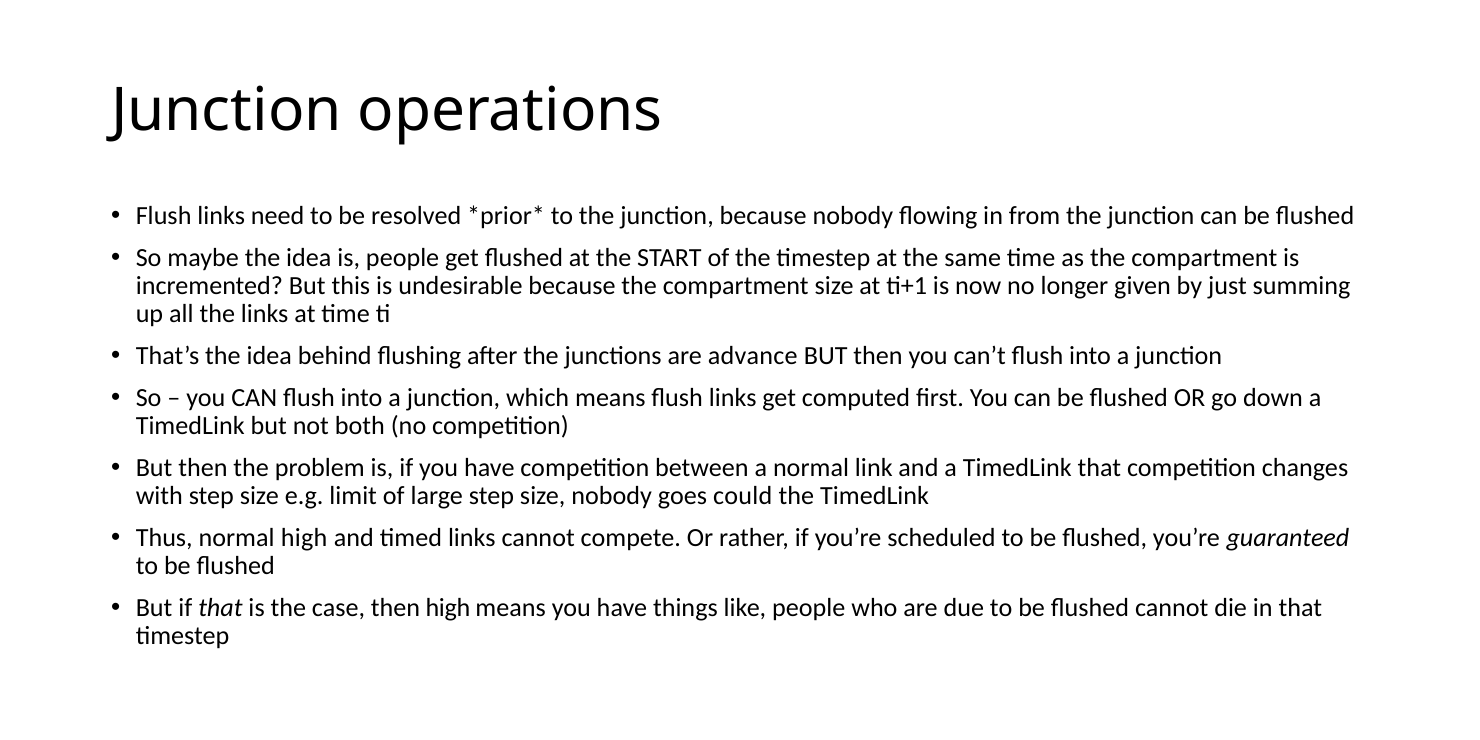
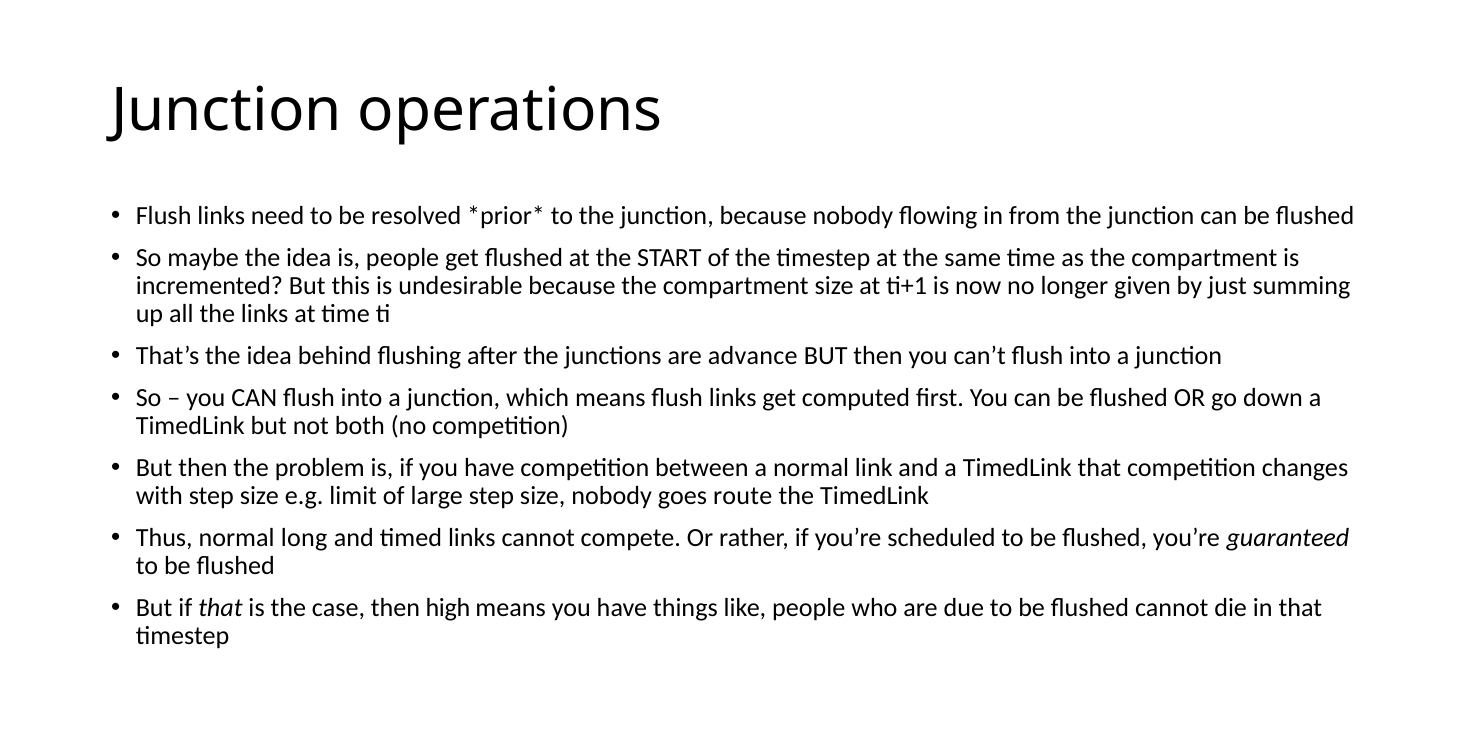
could: could -> route
normal high: high -> long
